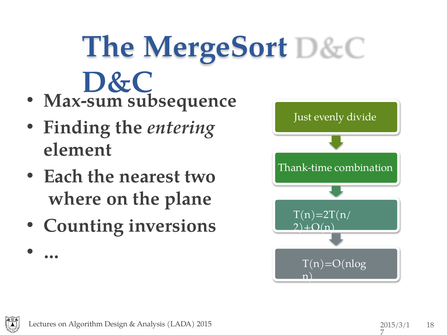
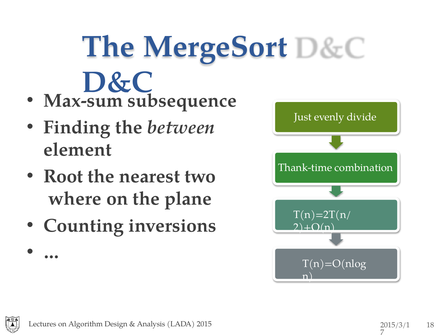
entering: entering -> between
Each: Each -> Root
